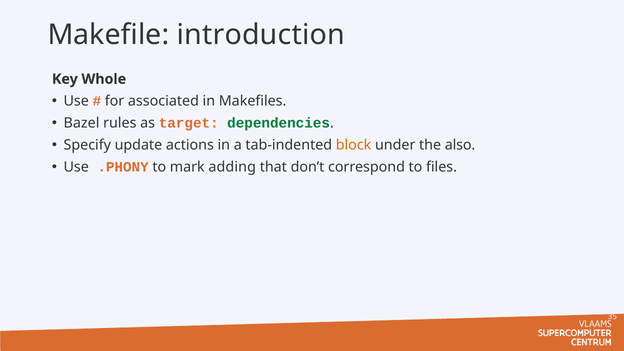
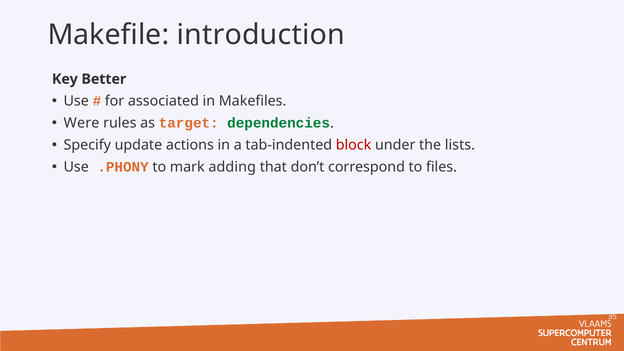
Whole: Whole -> Better
Bazel: Bazel -> Were
block colour: orange -> red
also: also -> lists
